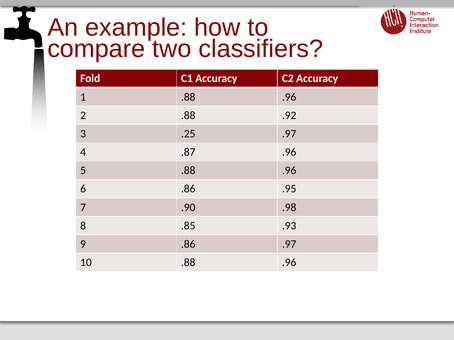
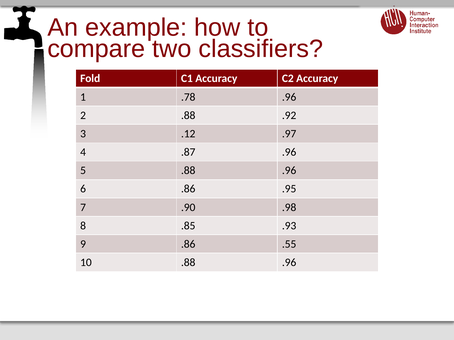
1 .88: .88 -> .78
.25: .25 -> .12
.86 .97: .97 -> .55
